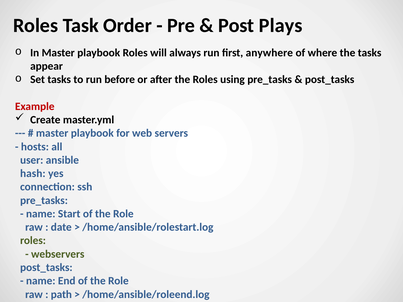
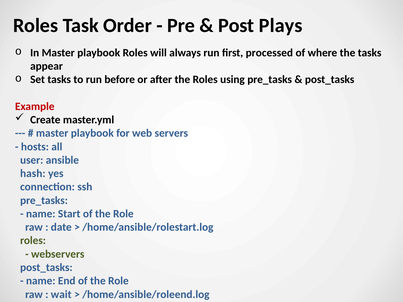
anywhere: anywhere -> processed
path: path -> wait
